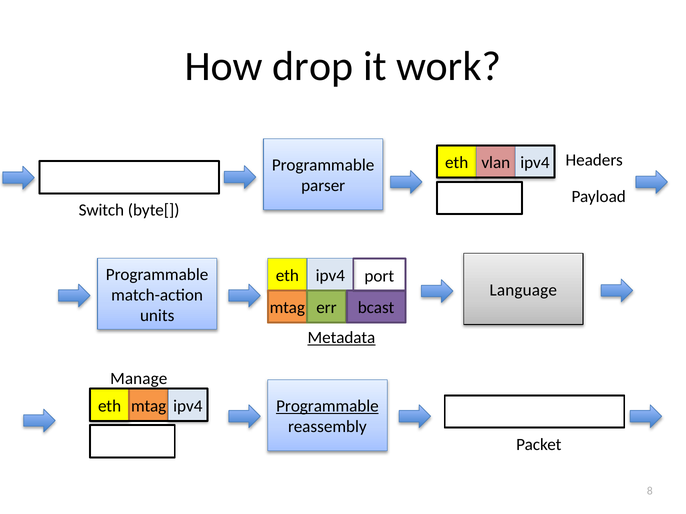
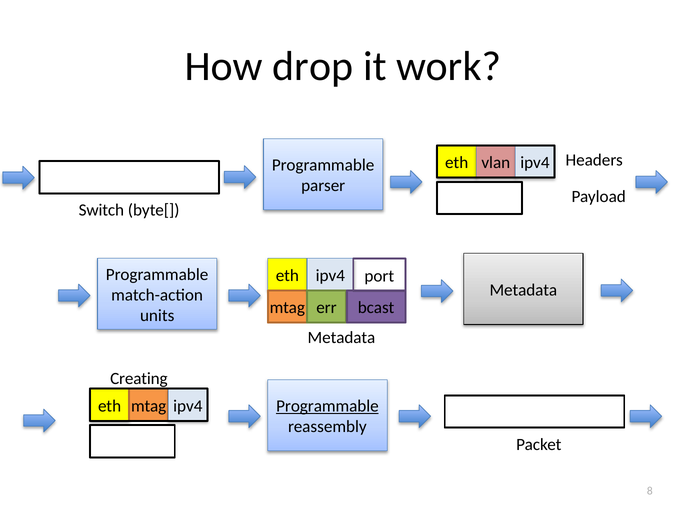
Language at (523, 290): Language -> Metadata
Metadata at (341, 338) underline: present -> none
Manage: Manage -> Creating
